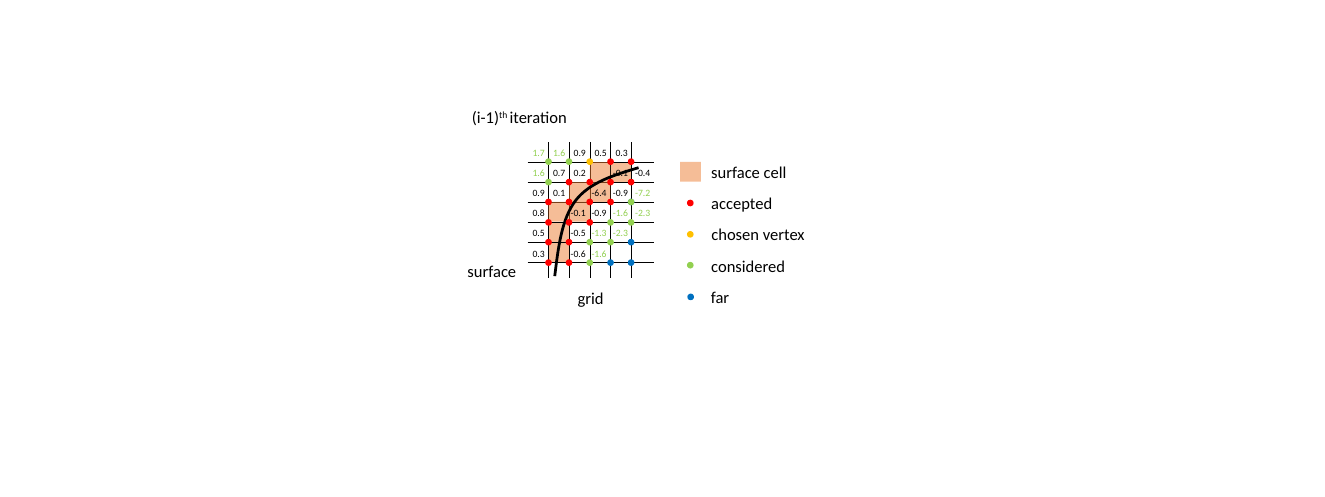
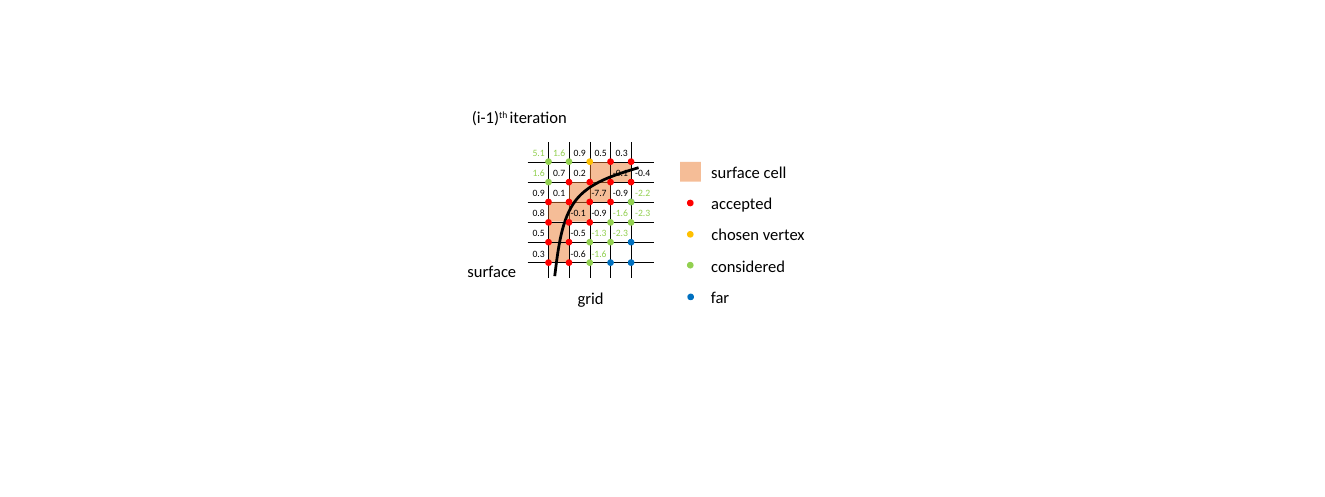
1.7: 1.7 -> 5.1
-6.4: -6.4 -> -7.7
-7.2: -7.2 -> -2.2
